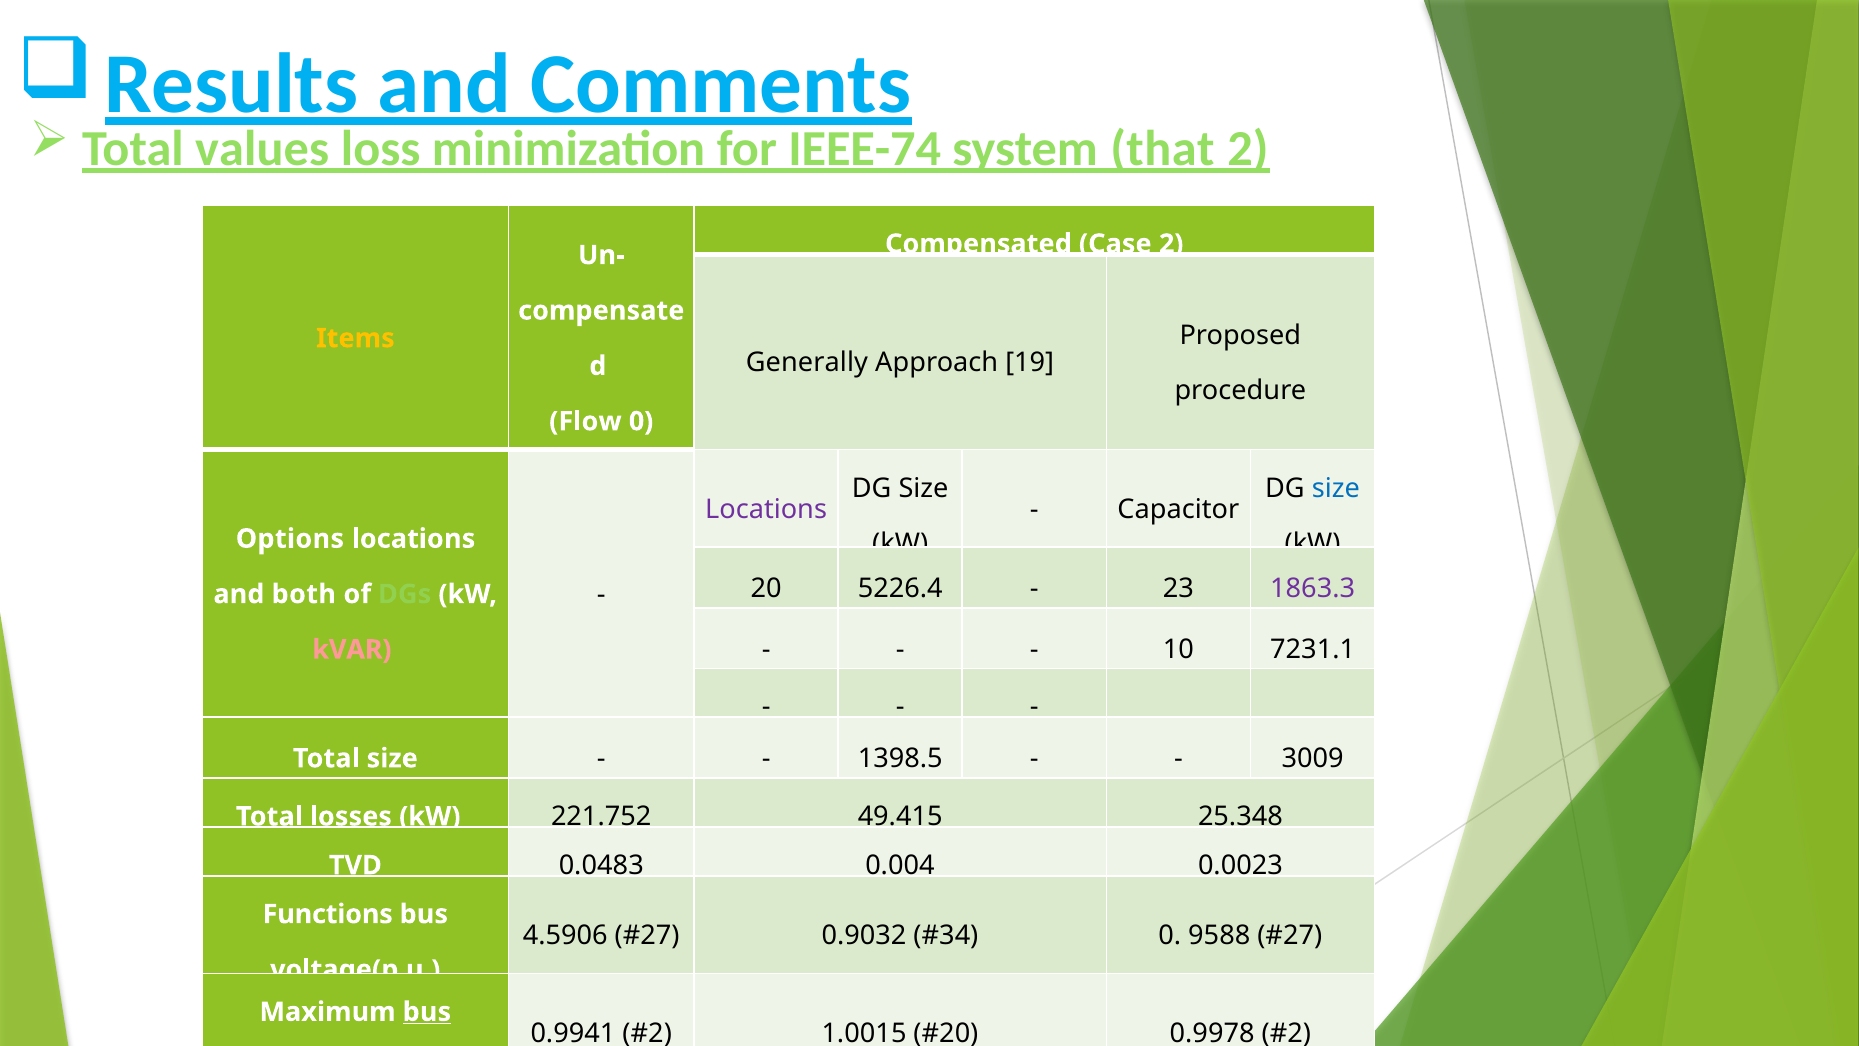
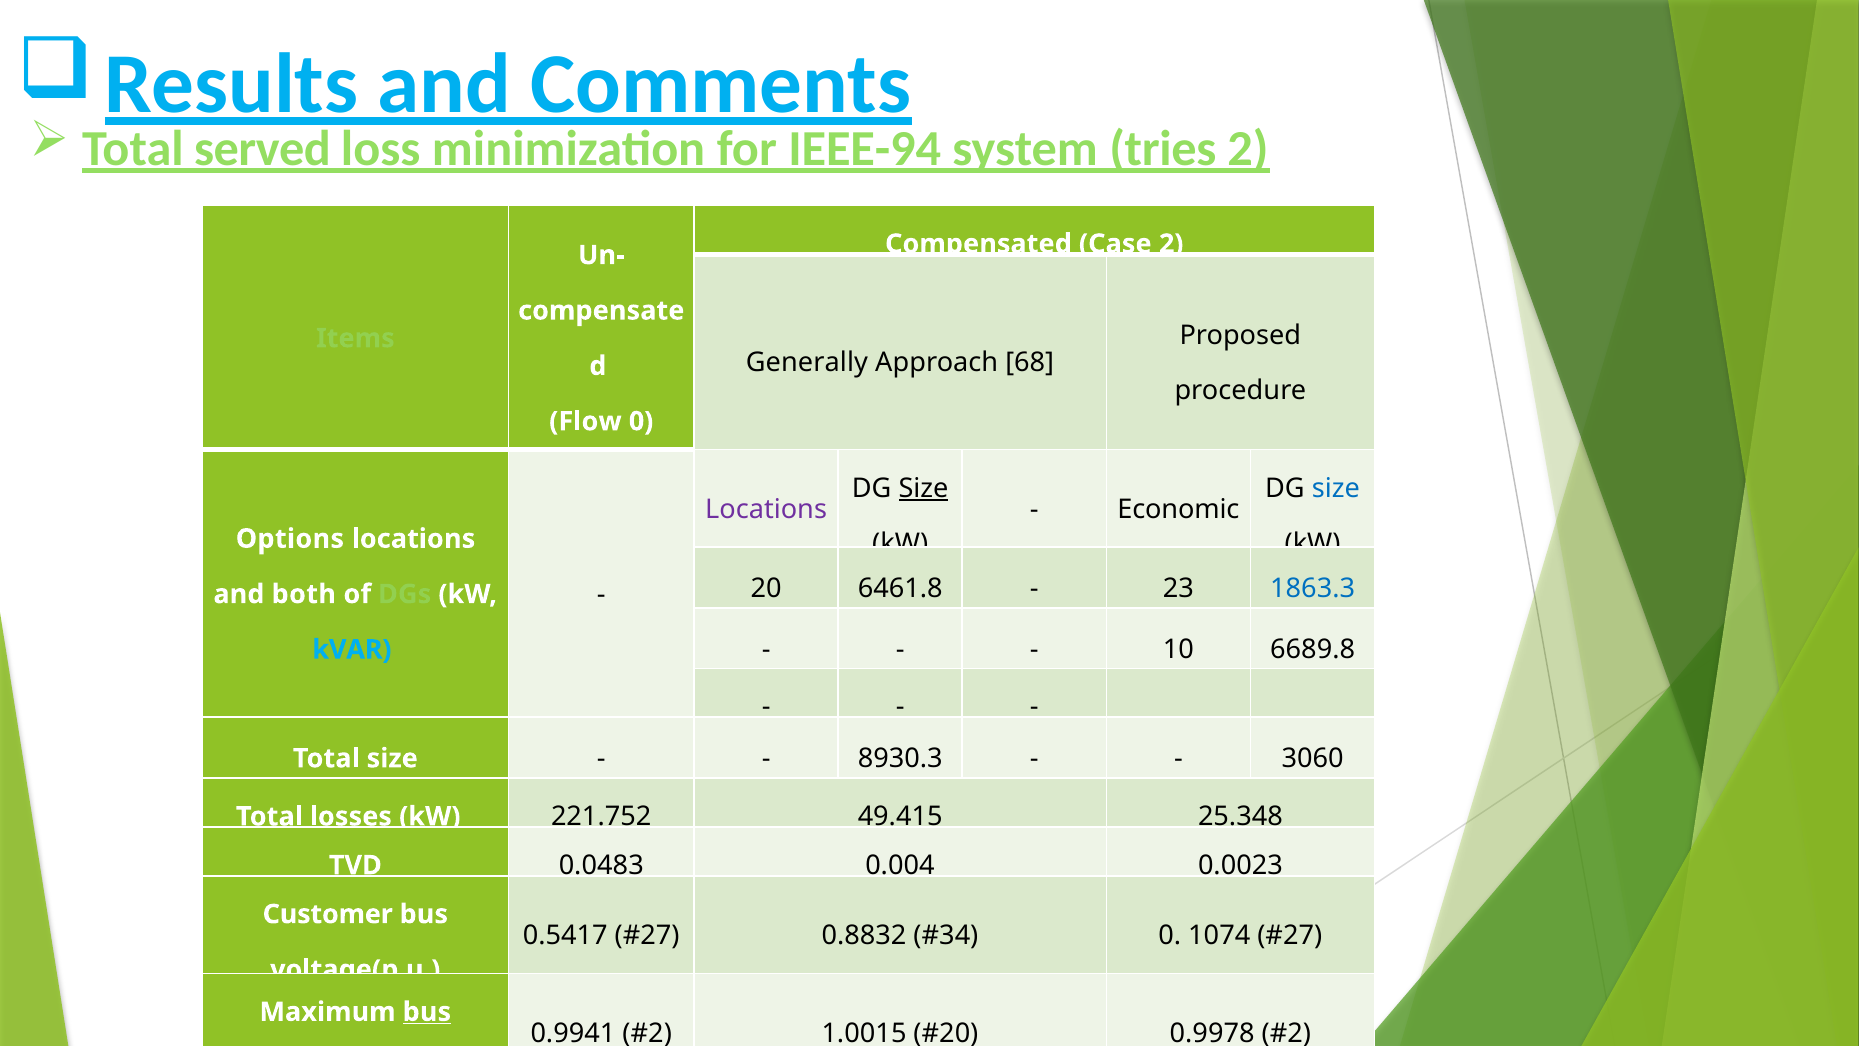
values: values -> served
IEEE-74: IEEE-74 -> IEEE-94
that: that -> tries
Items colour: yellow -> light green
19: 19 -> 68
Size at (924, 488) underline: none -> present
Capacitor: Capacitor -> Economic
5226.4: 5226.4 -> 6461.8
1863.3 colour: purple -> blue
7231.1: 7231.1 -> 6689.8
kVAR colour: pink -> light blue
1398.5: 1398.5 -> 8930.3
3009: 3009 -> 3060
Functions: Functions -> Customer
4.5906: 4.5906 -> 0.5417
0.9032: 0.9032 -> 0.8832
9588: 9588 -> 1074
